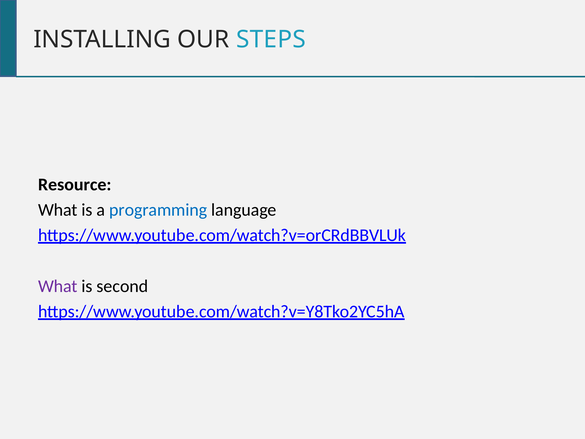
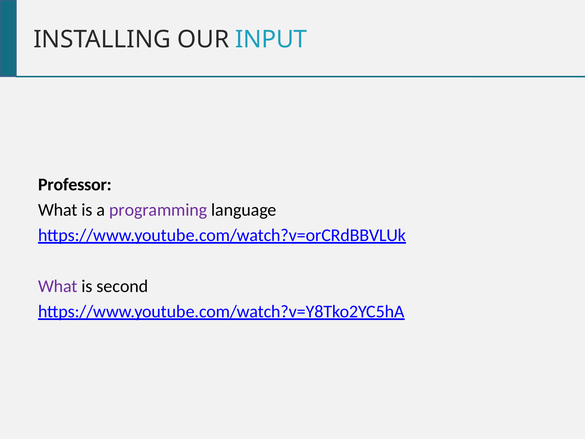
STEPS: STEPS -> INPUT
Resource: Resource -> Professor
programming colour: blue -> purple
